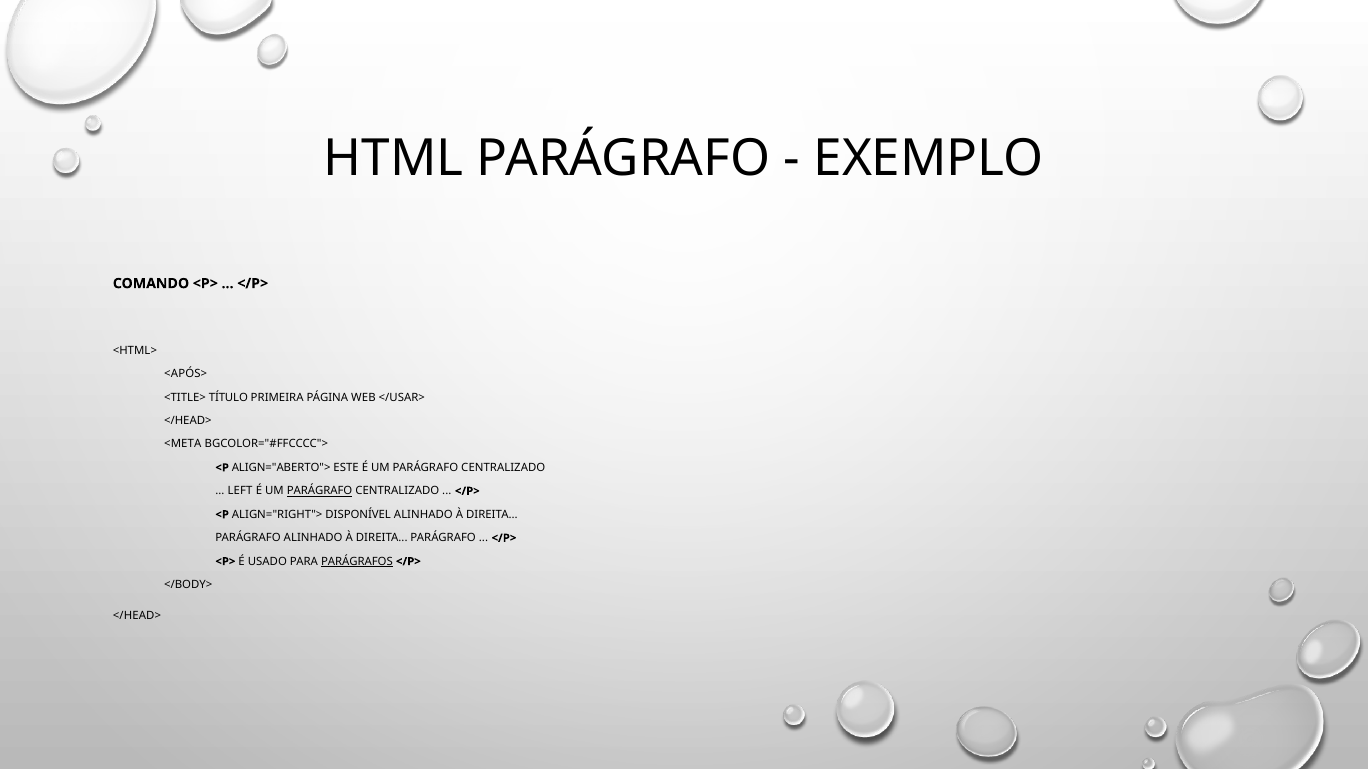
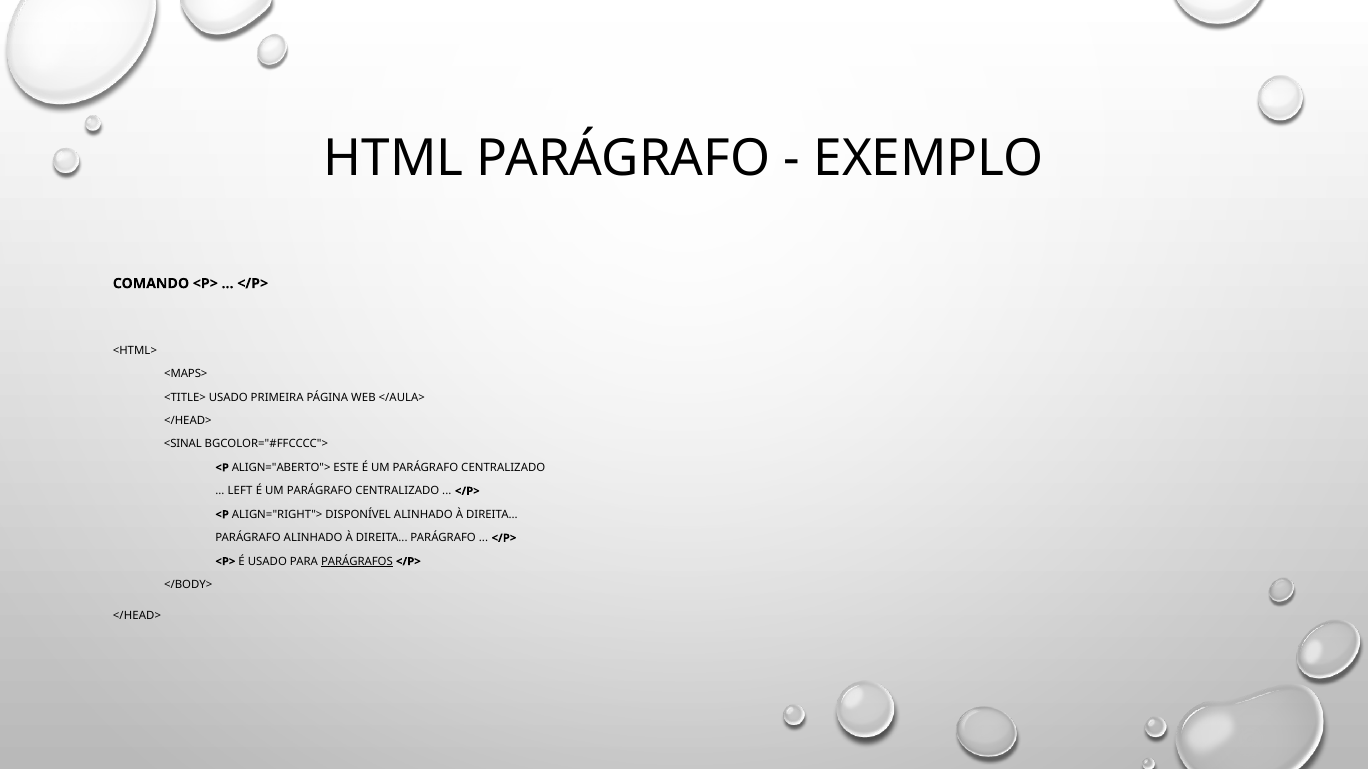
<APÓS>: <APÓS> -> <MAPS>
<TITLE> TÍTULO: TÍTULO -> USADO
</USAR>: </USAR> -> </AULA>
<META: <META -> <SINAL
PARÁGRAFO at (320, 491) underline: present -> none
